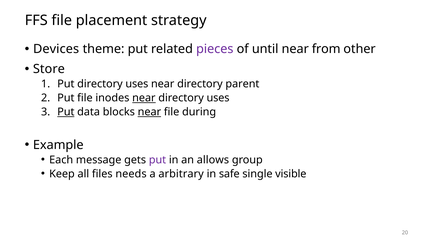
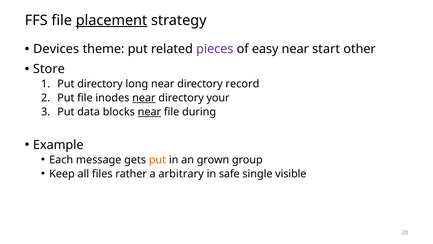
placement underline: none -> present
until: until -> easy
from: from -> start
Put directory uses: uses -> long
parent: parent -> record
uses at (218, 98): uses -> your
Put at (66, 112) underline: present -> none
put at (158, 160) colour: purple -> orange
allows: allows -> grown
needs: needs -> rather
